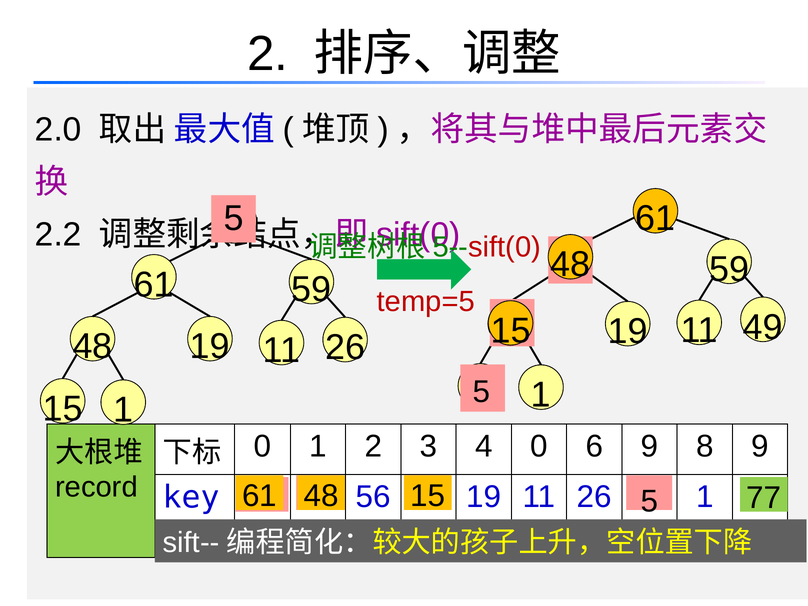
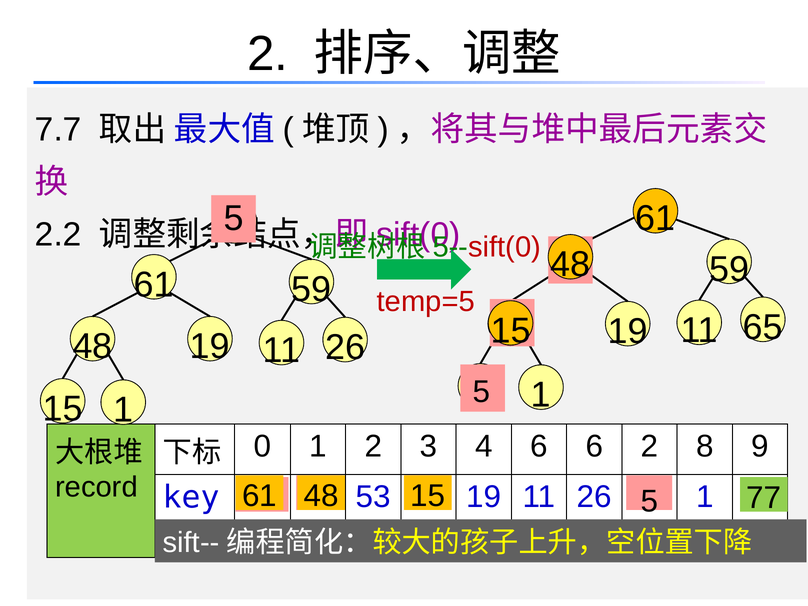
2.0: 2.0 -> 7.7
49: 49 -> 65
4 0: 0 -> 6
6 9: 9 -> 2
56: 56 -> 53
